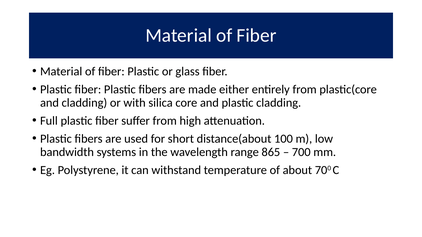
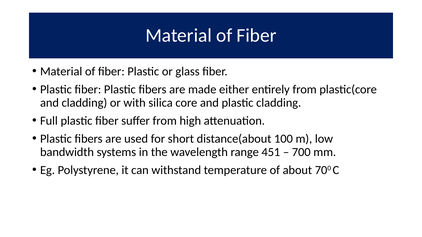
865: 865 -> 451
